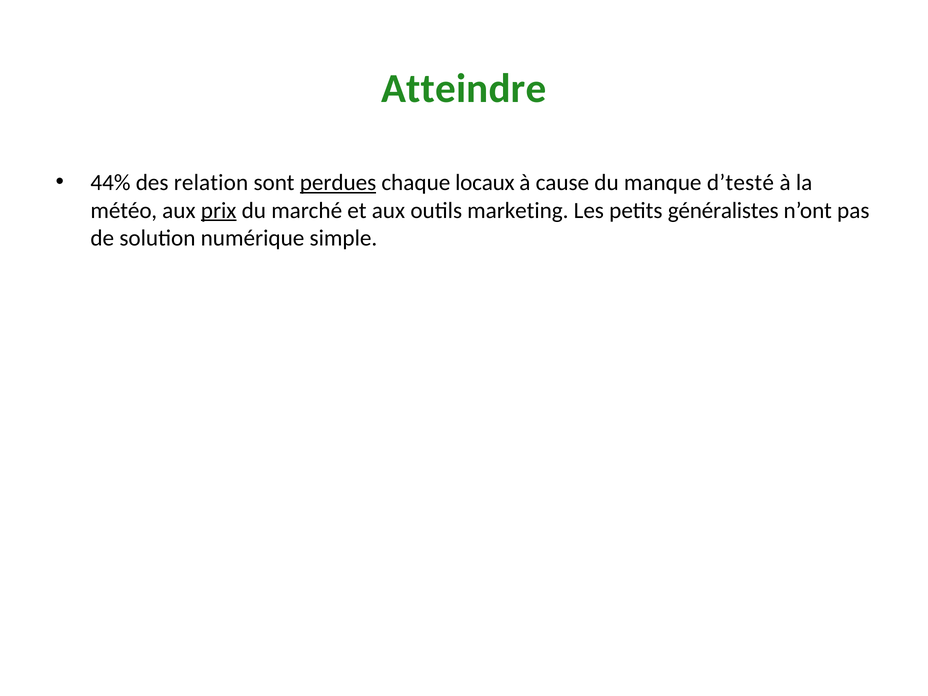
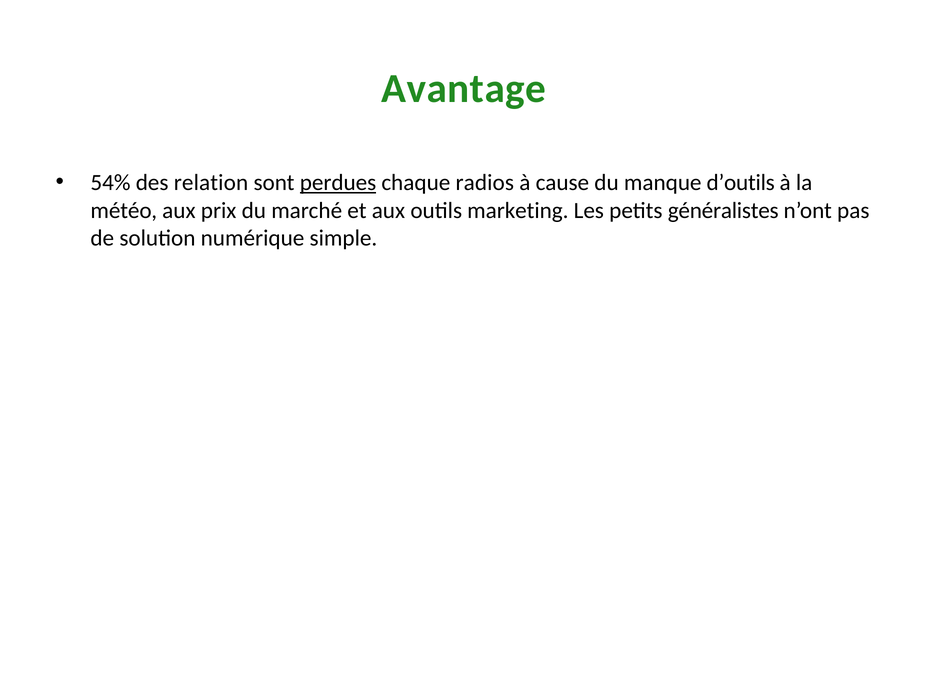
Atteindre: Atteindre -> Avantage
44%: 44% -> 54%
locaux: locaux -> radios
d’testé: d’testé -> d’outils
prix underline: present -> none
